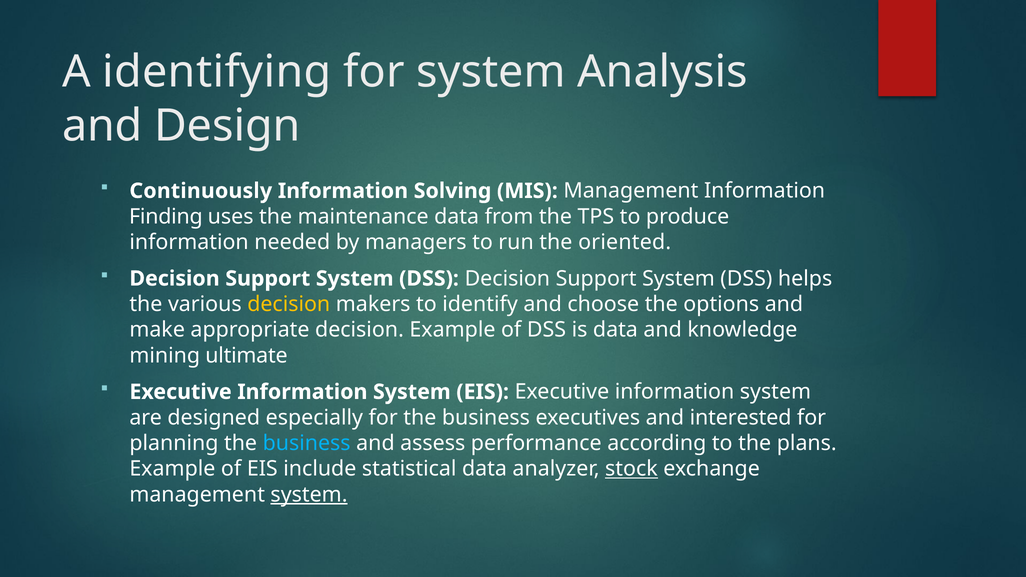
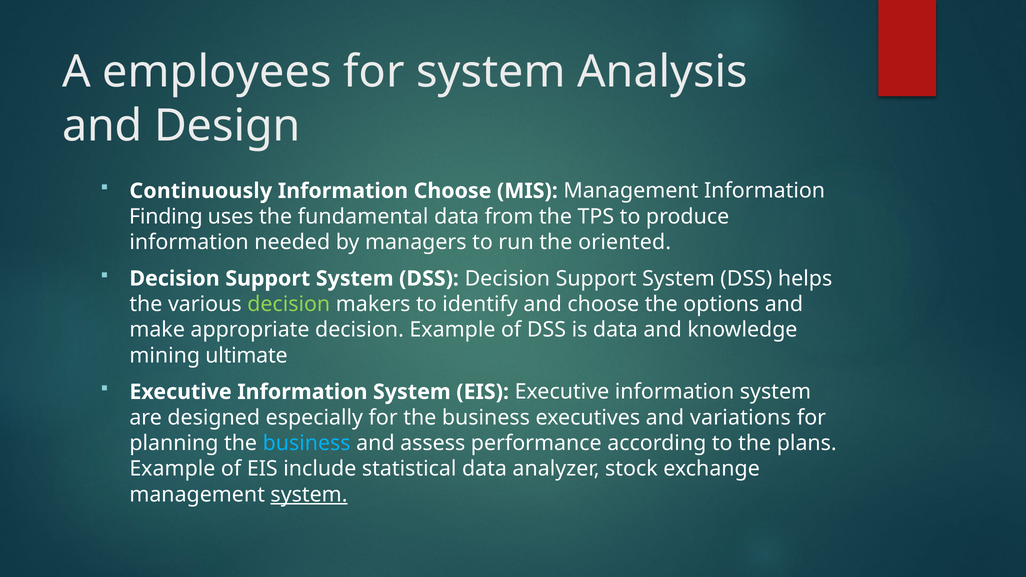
identifying: identifying -> employees
Information Solving: Solving -> Choose
maintenance: maintenance -> fundamental
decision at (289, 304) colour: yellow -> light green
interested: interested -> variations
stock underline: present -> none
